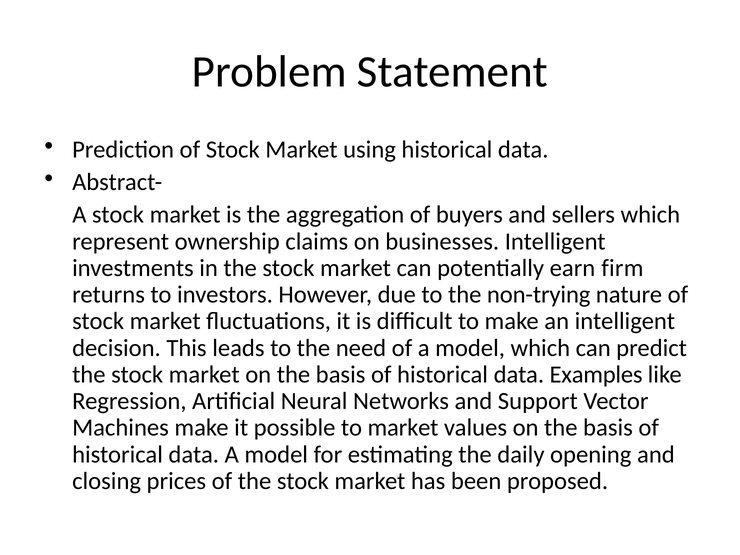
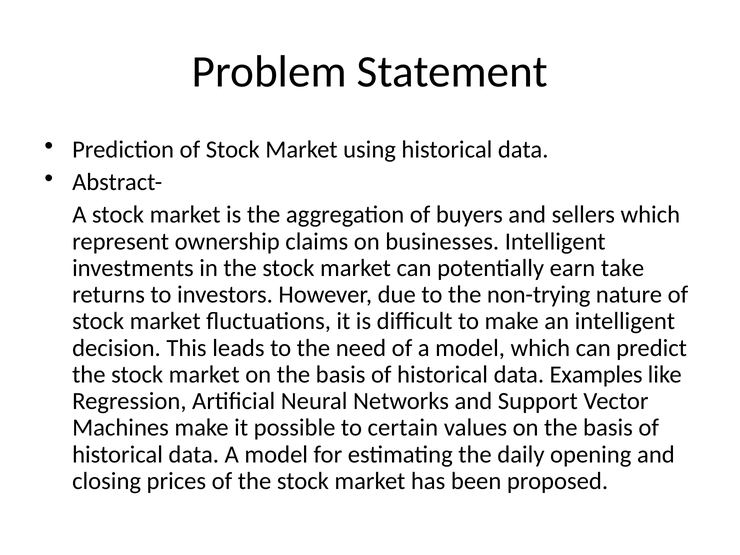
firm: firm -> take
to market: market -> certain
